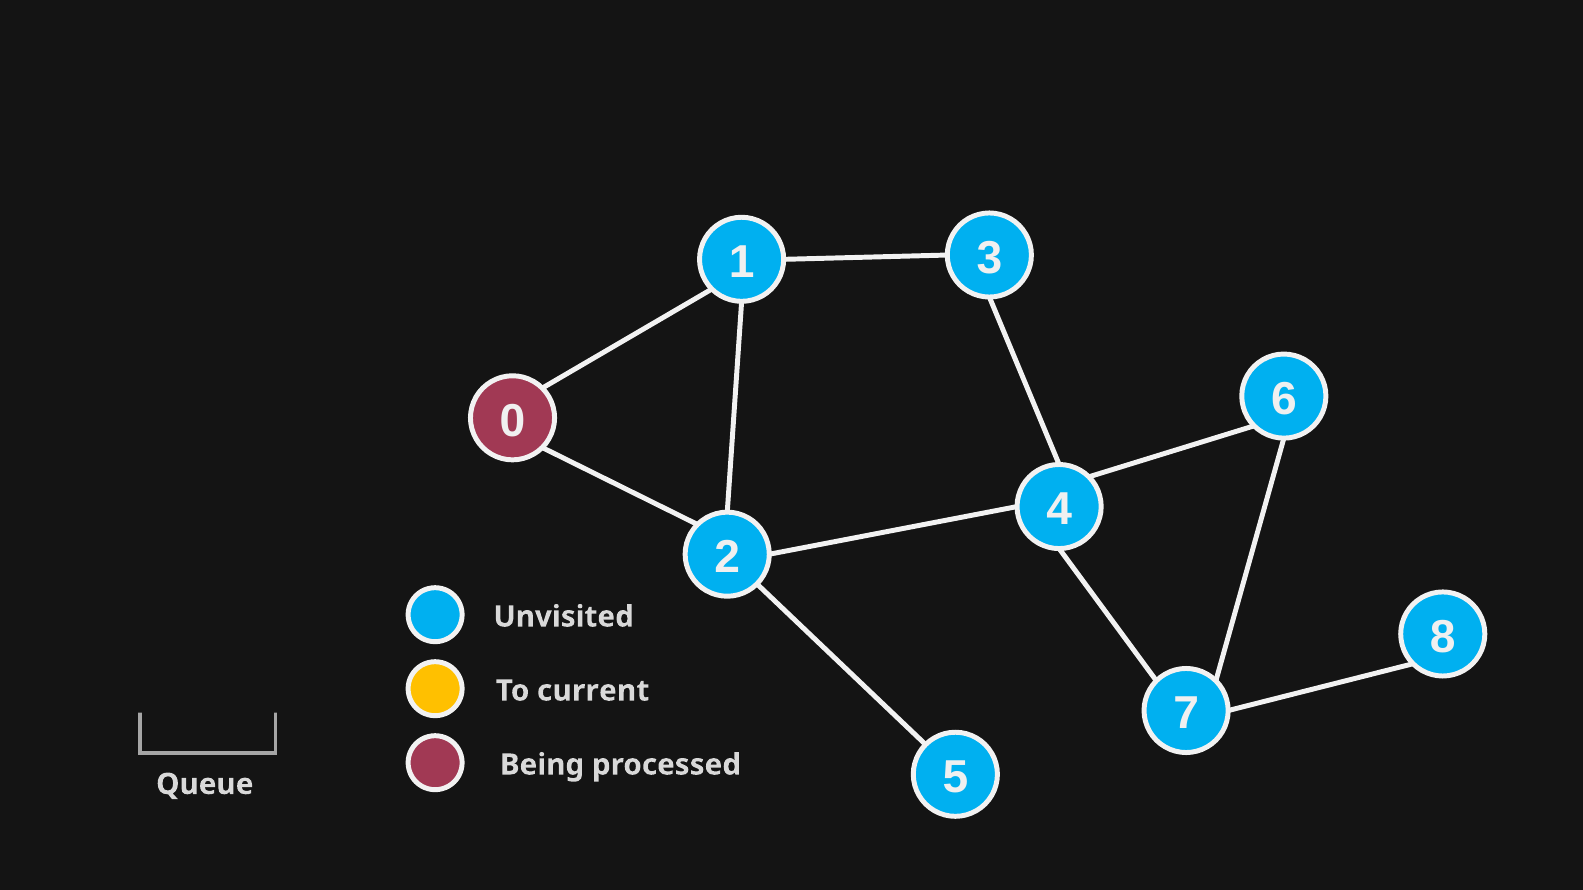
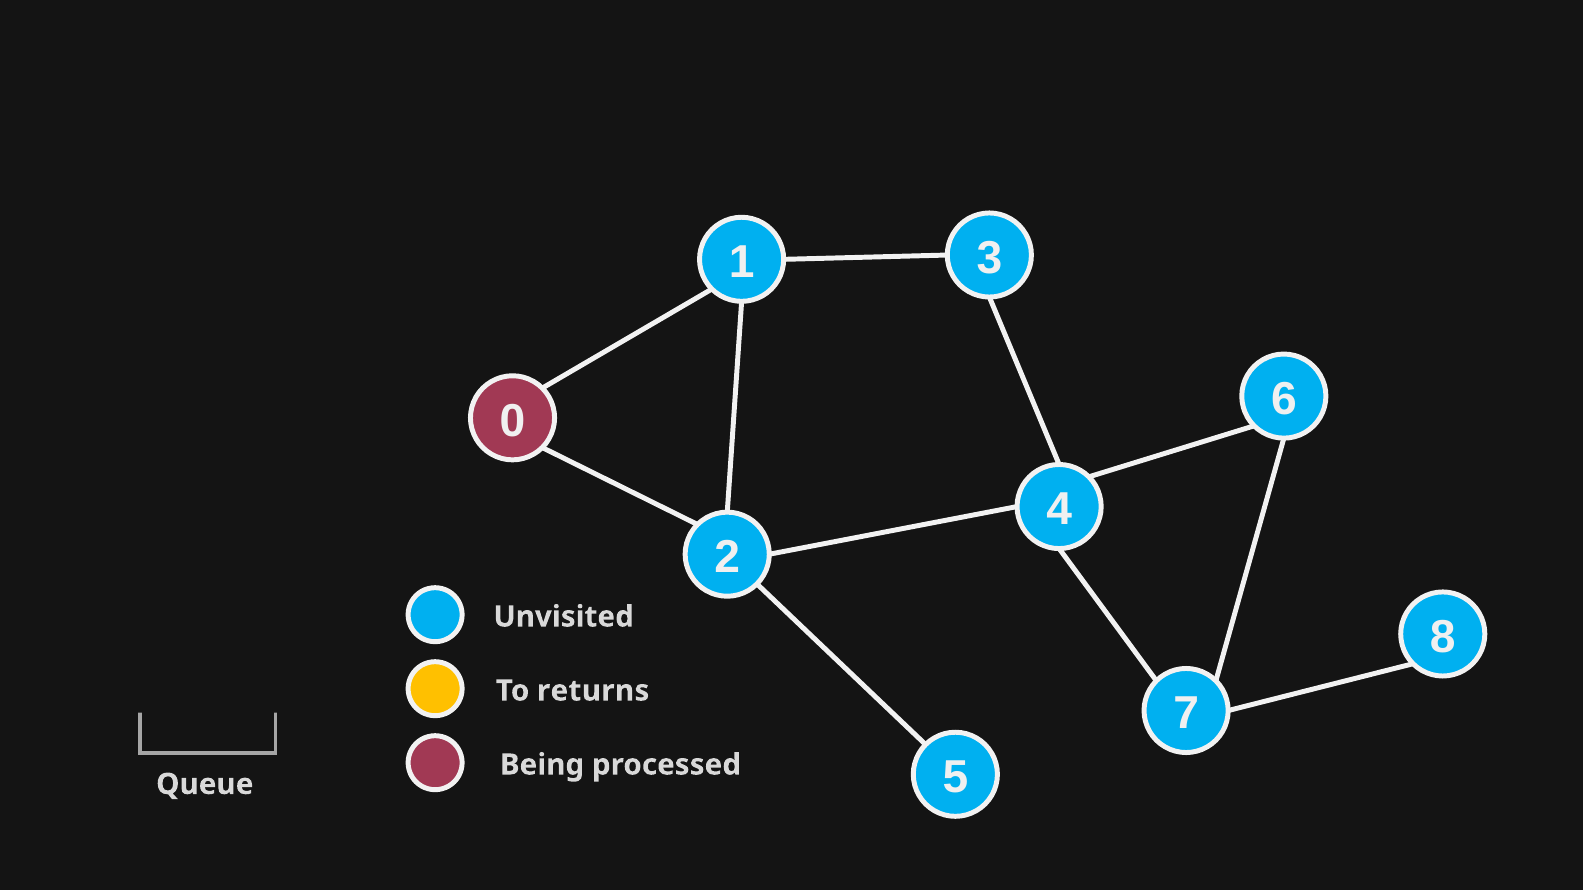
current: current -> returns
